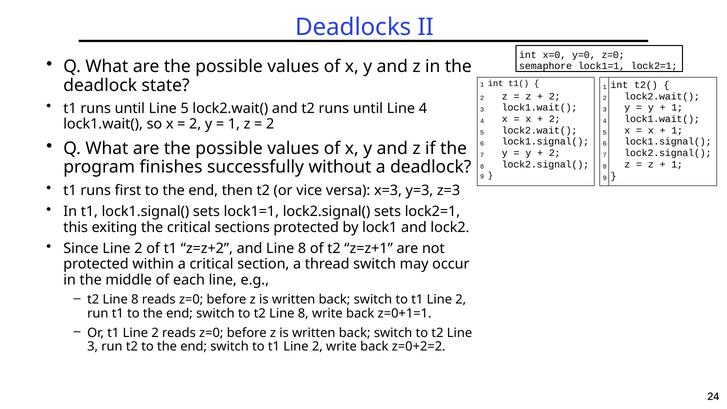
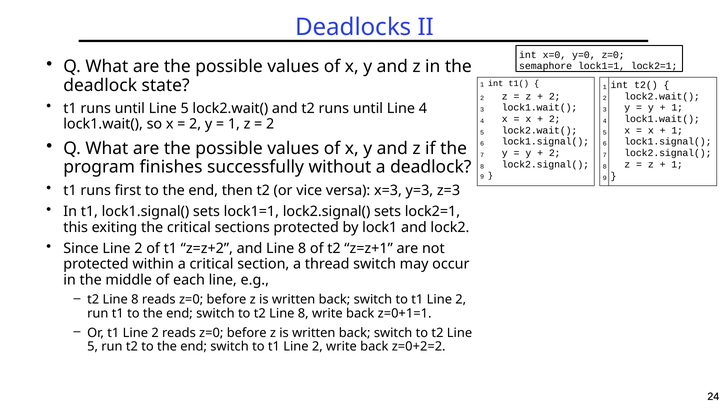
3 at (93, 347): 3 -> 5
